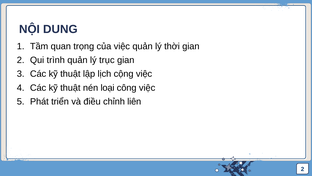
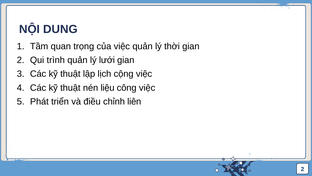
trục: trục -> lưới
loại: loại -> liệu
